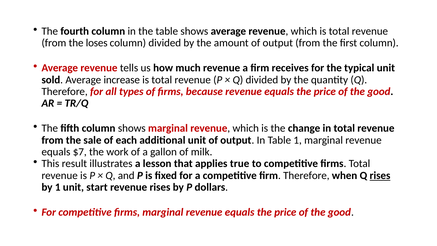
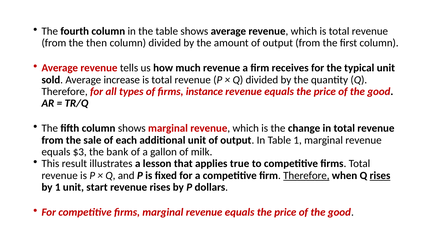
loses: loses -> then
because: because -> instance
$7: $7 -> $3
work: work -> bank
Therefore at (306, 175) underline: none -> present
